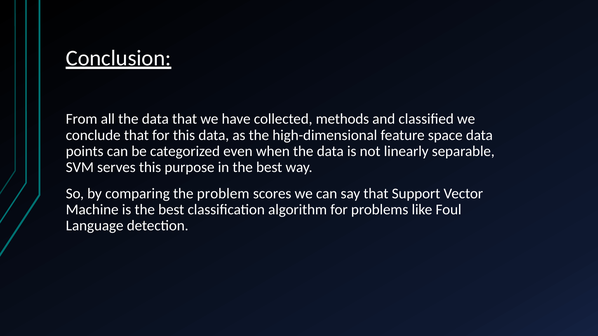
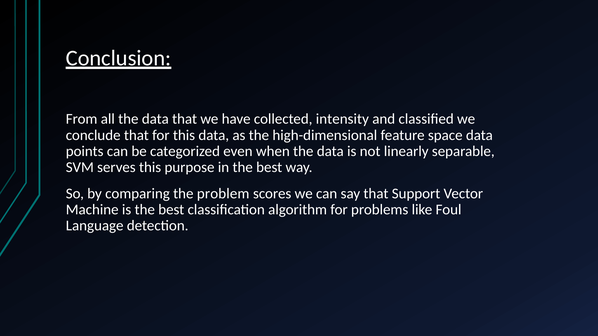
methods: methods -> intensity
